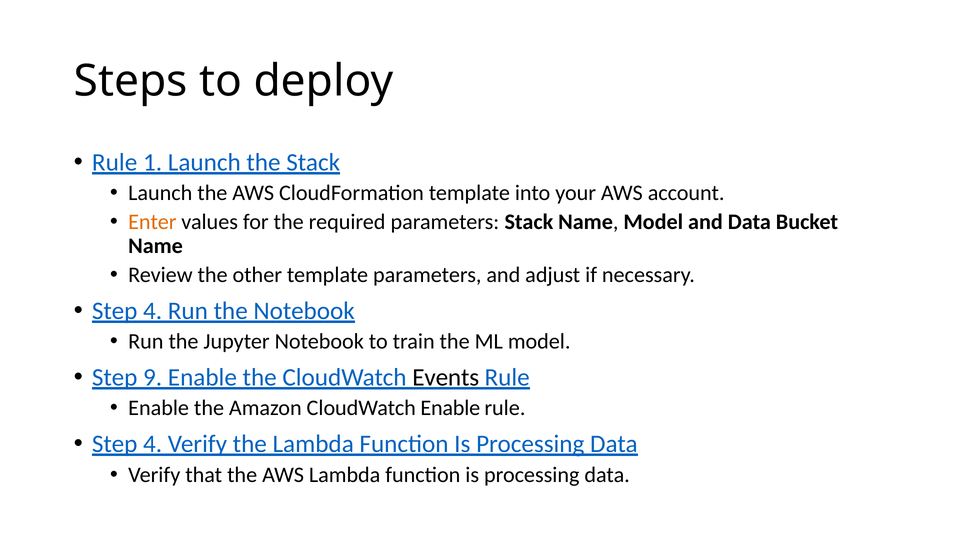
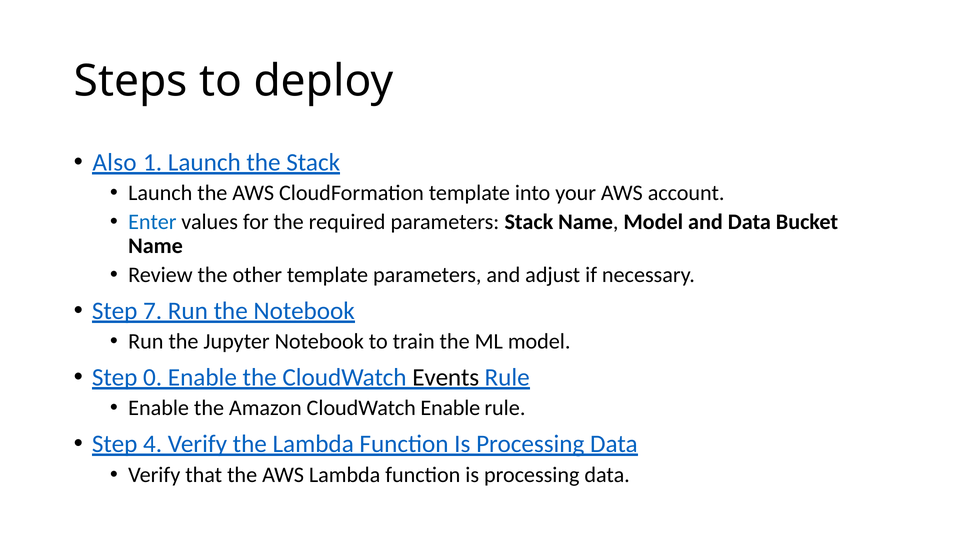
Rule at (115, 162): Rule -> Also
Enter colour: orange -> blue
4 at (153, 311): 4 -> 7
9: 9 -> 0
